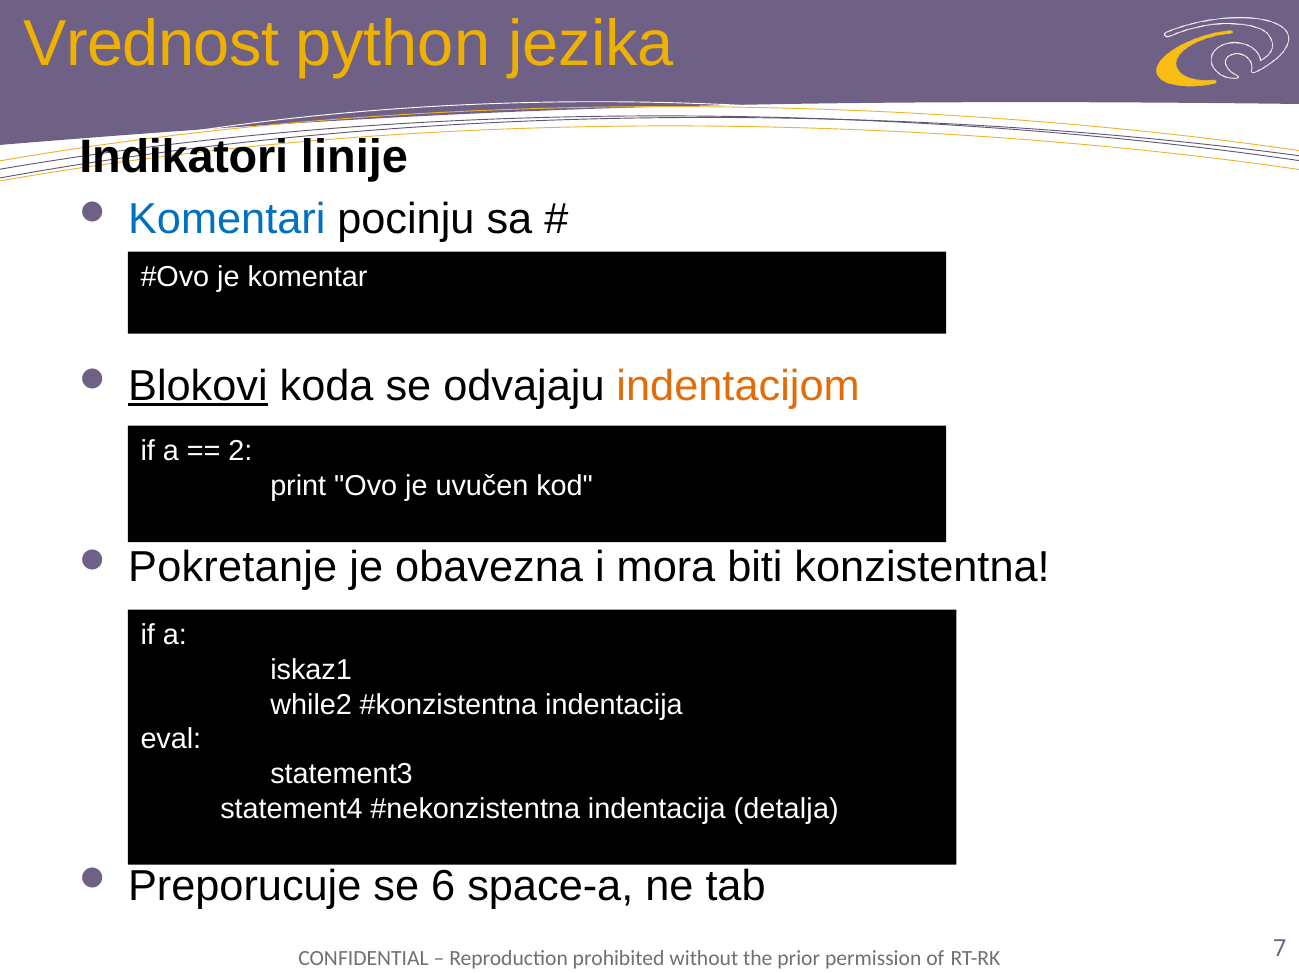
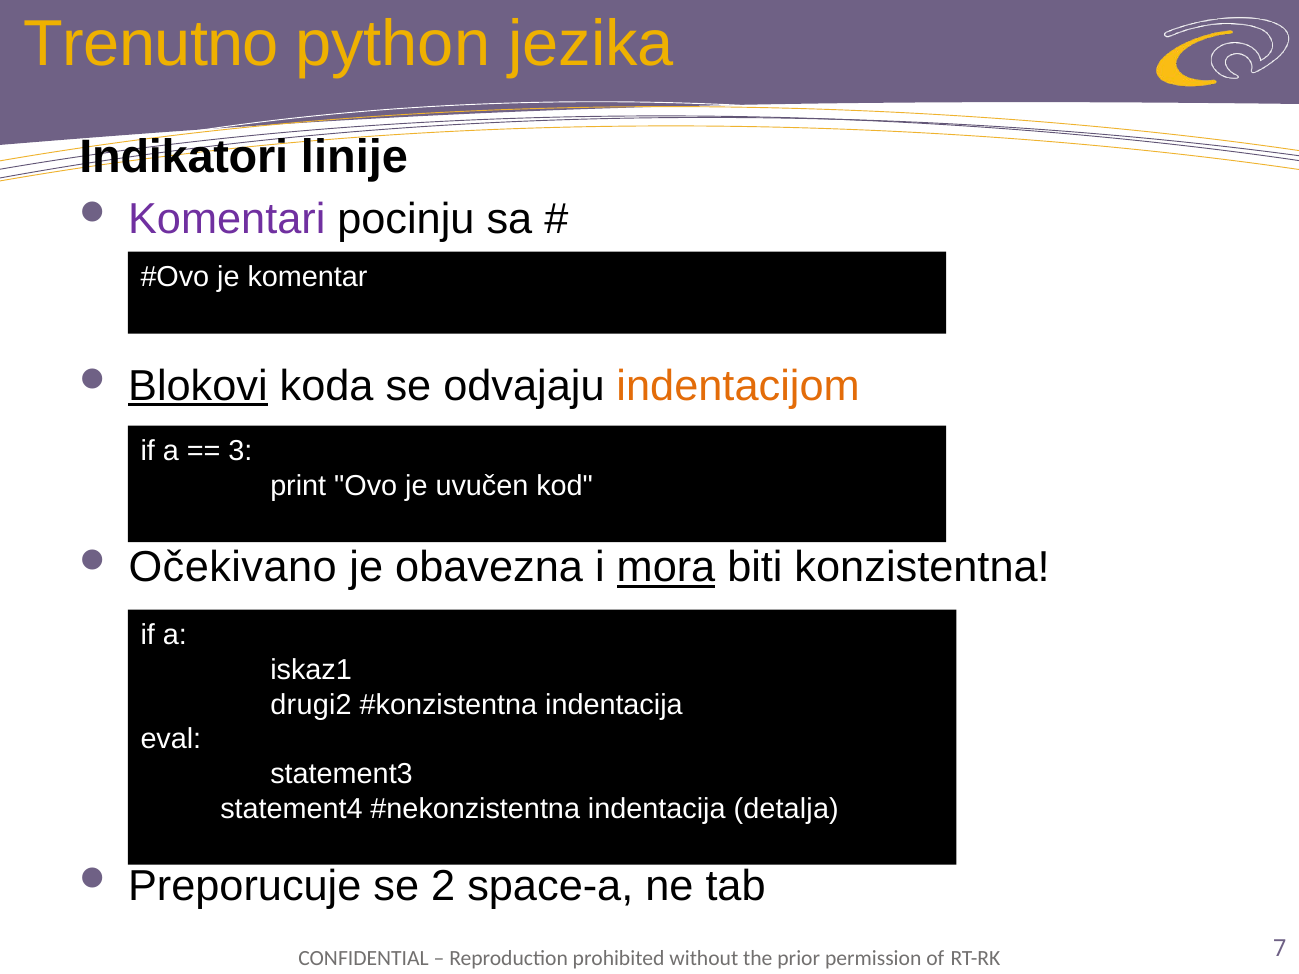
Vrednost: Vrednost -> Trenutno
Komentari colour: blue -> purple
2: 2 -> 3
Pokretanje: Pokretanje -> Očekivano
mora underline: none -> present
while2: while2 -> drugi2
6: 6 -> 2
